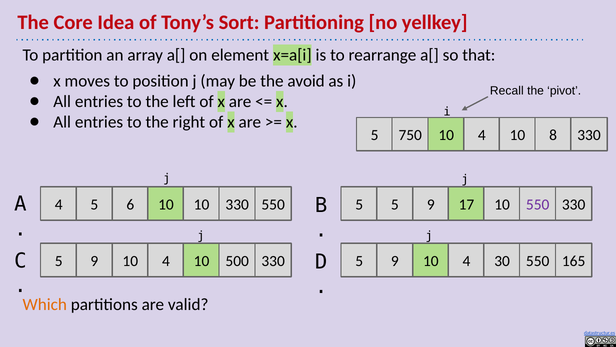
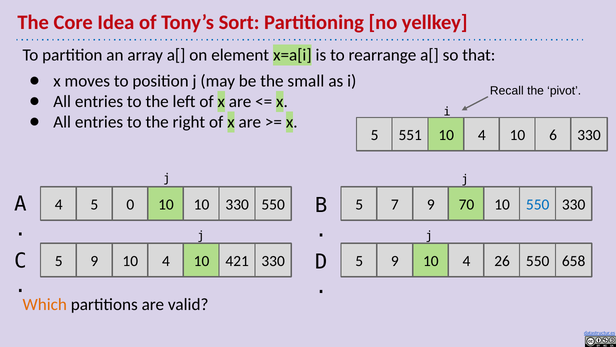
avoid: avoid -> small
750: 750 -> 551
8: 8 -> 6
6: 6 -> 0
5 5: 5 -> 7
17: 17 -> 70
550 at (538, 204) colour: purple -> blue
500: 500 -> 421
30: 30 -> 26
165: 165 -> 658
